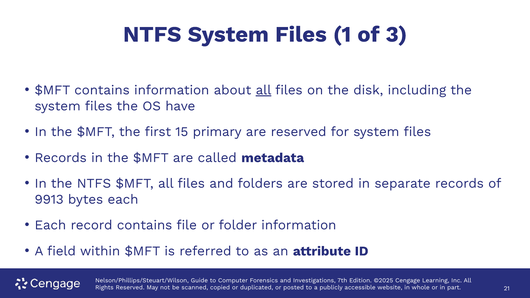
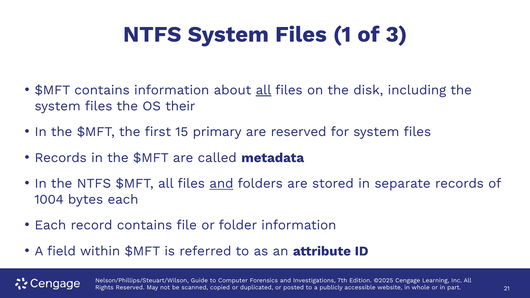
have: have -> their
and at (221, 184) underline: none -> present
9913: 9913 -> 1004
